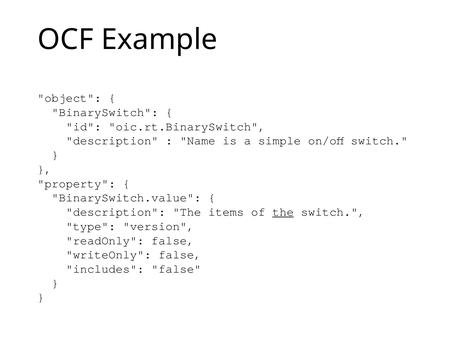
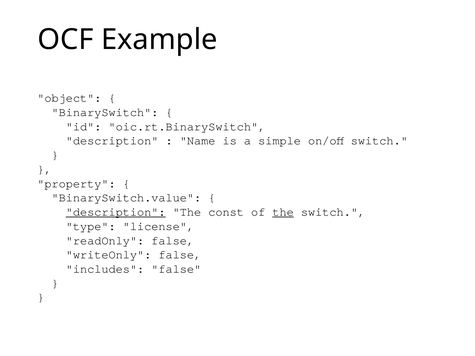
description at (116, 212) underline: none -> present
items: items -> const
version: version -> license
